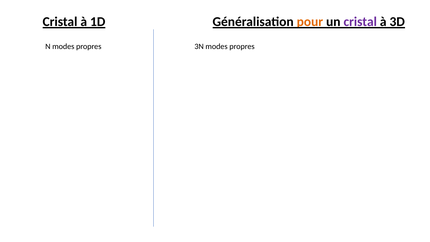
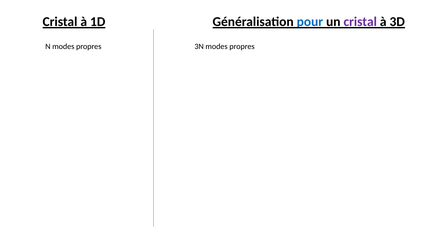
pour colour: orange -> blue
